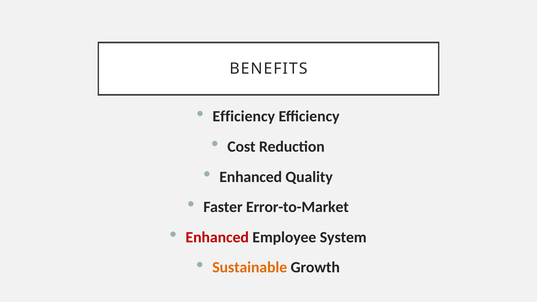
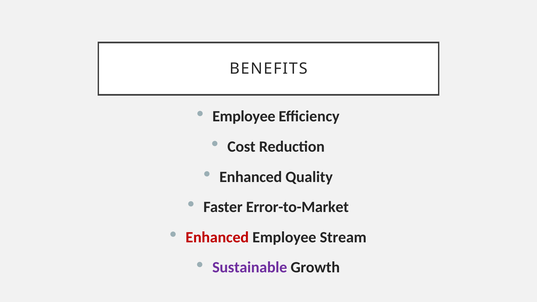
Efficiency at (244, 116): Efficiency -> Employee
System: System -> Stream
Sustainable colour: orange -> purple
